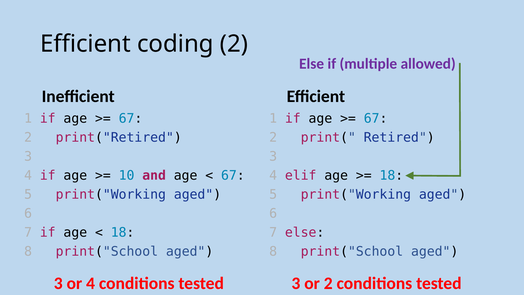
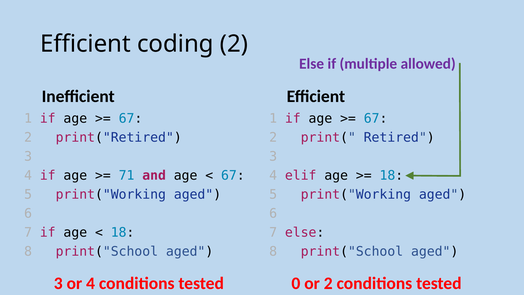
10: 10 -> 71
tested 3: 3 -> 0
